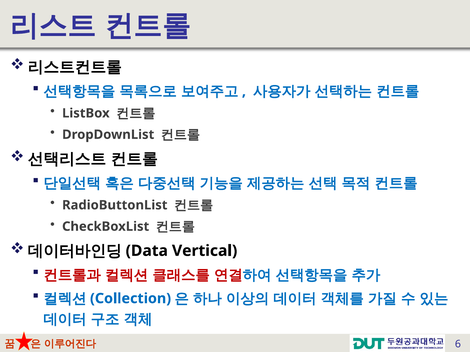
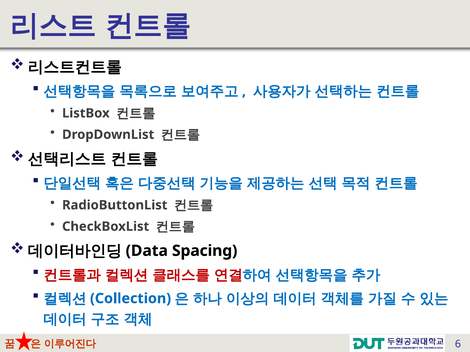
Vertical: Vertical -> Spacing
